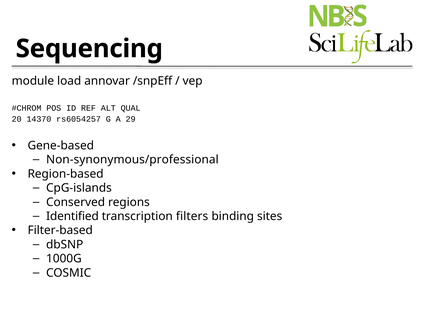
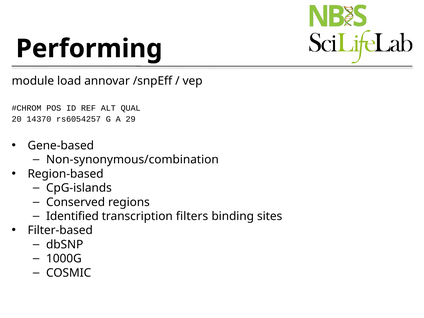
Sequencing: Sequencing -> Performing
Non-synonymous/professional: Non-synonymous/professional -> Non-synonymous/combination
